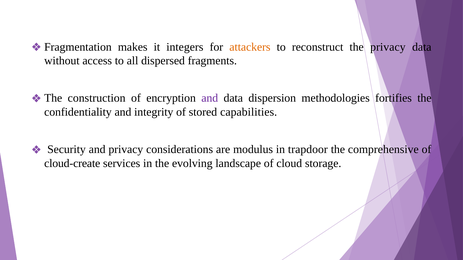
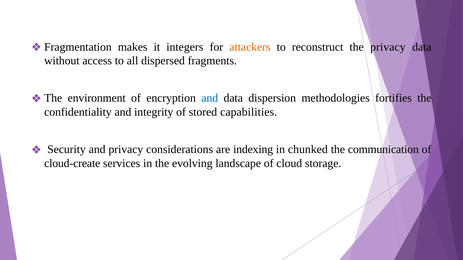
construction: construction -> environment
and at (210, 98) colour: purple -> blue
modulus: modulus -> indexing
trapdoor: trapdoor -> chunked
comprehensive: comprehensive -> communication
